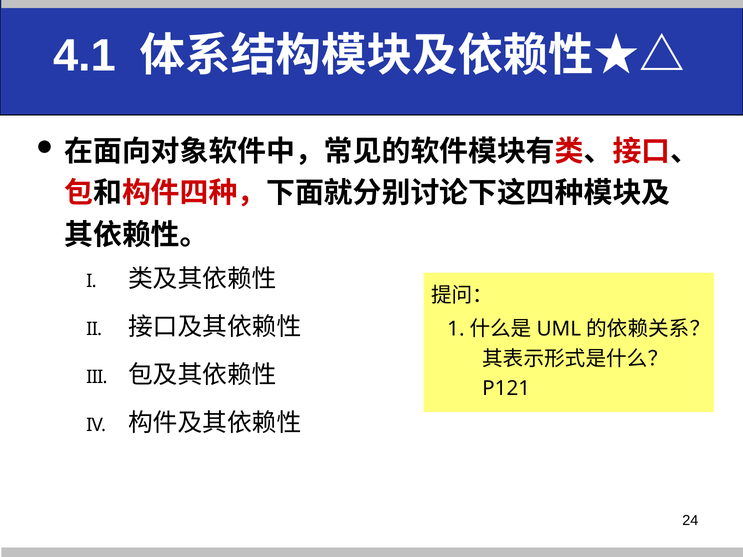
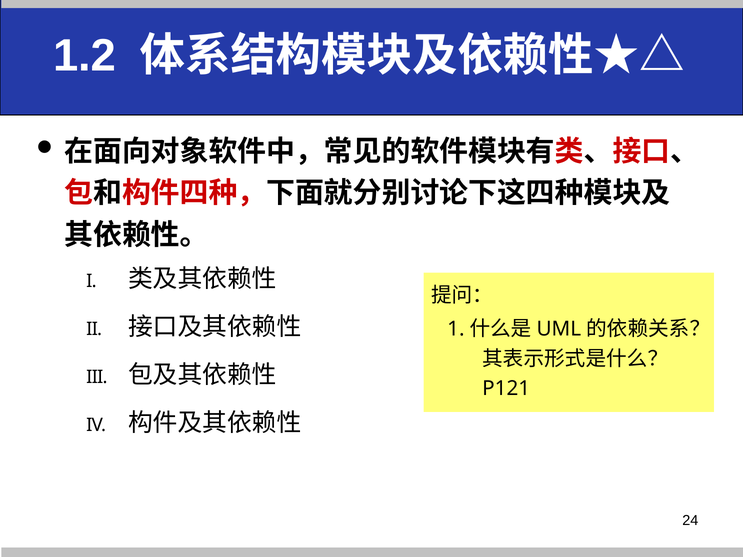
4.1: 4.1 -> 1.2
